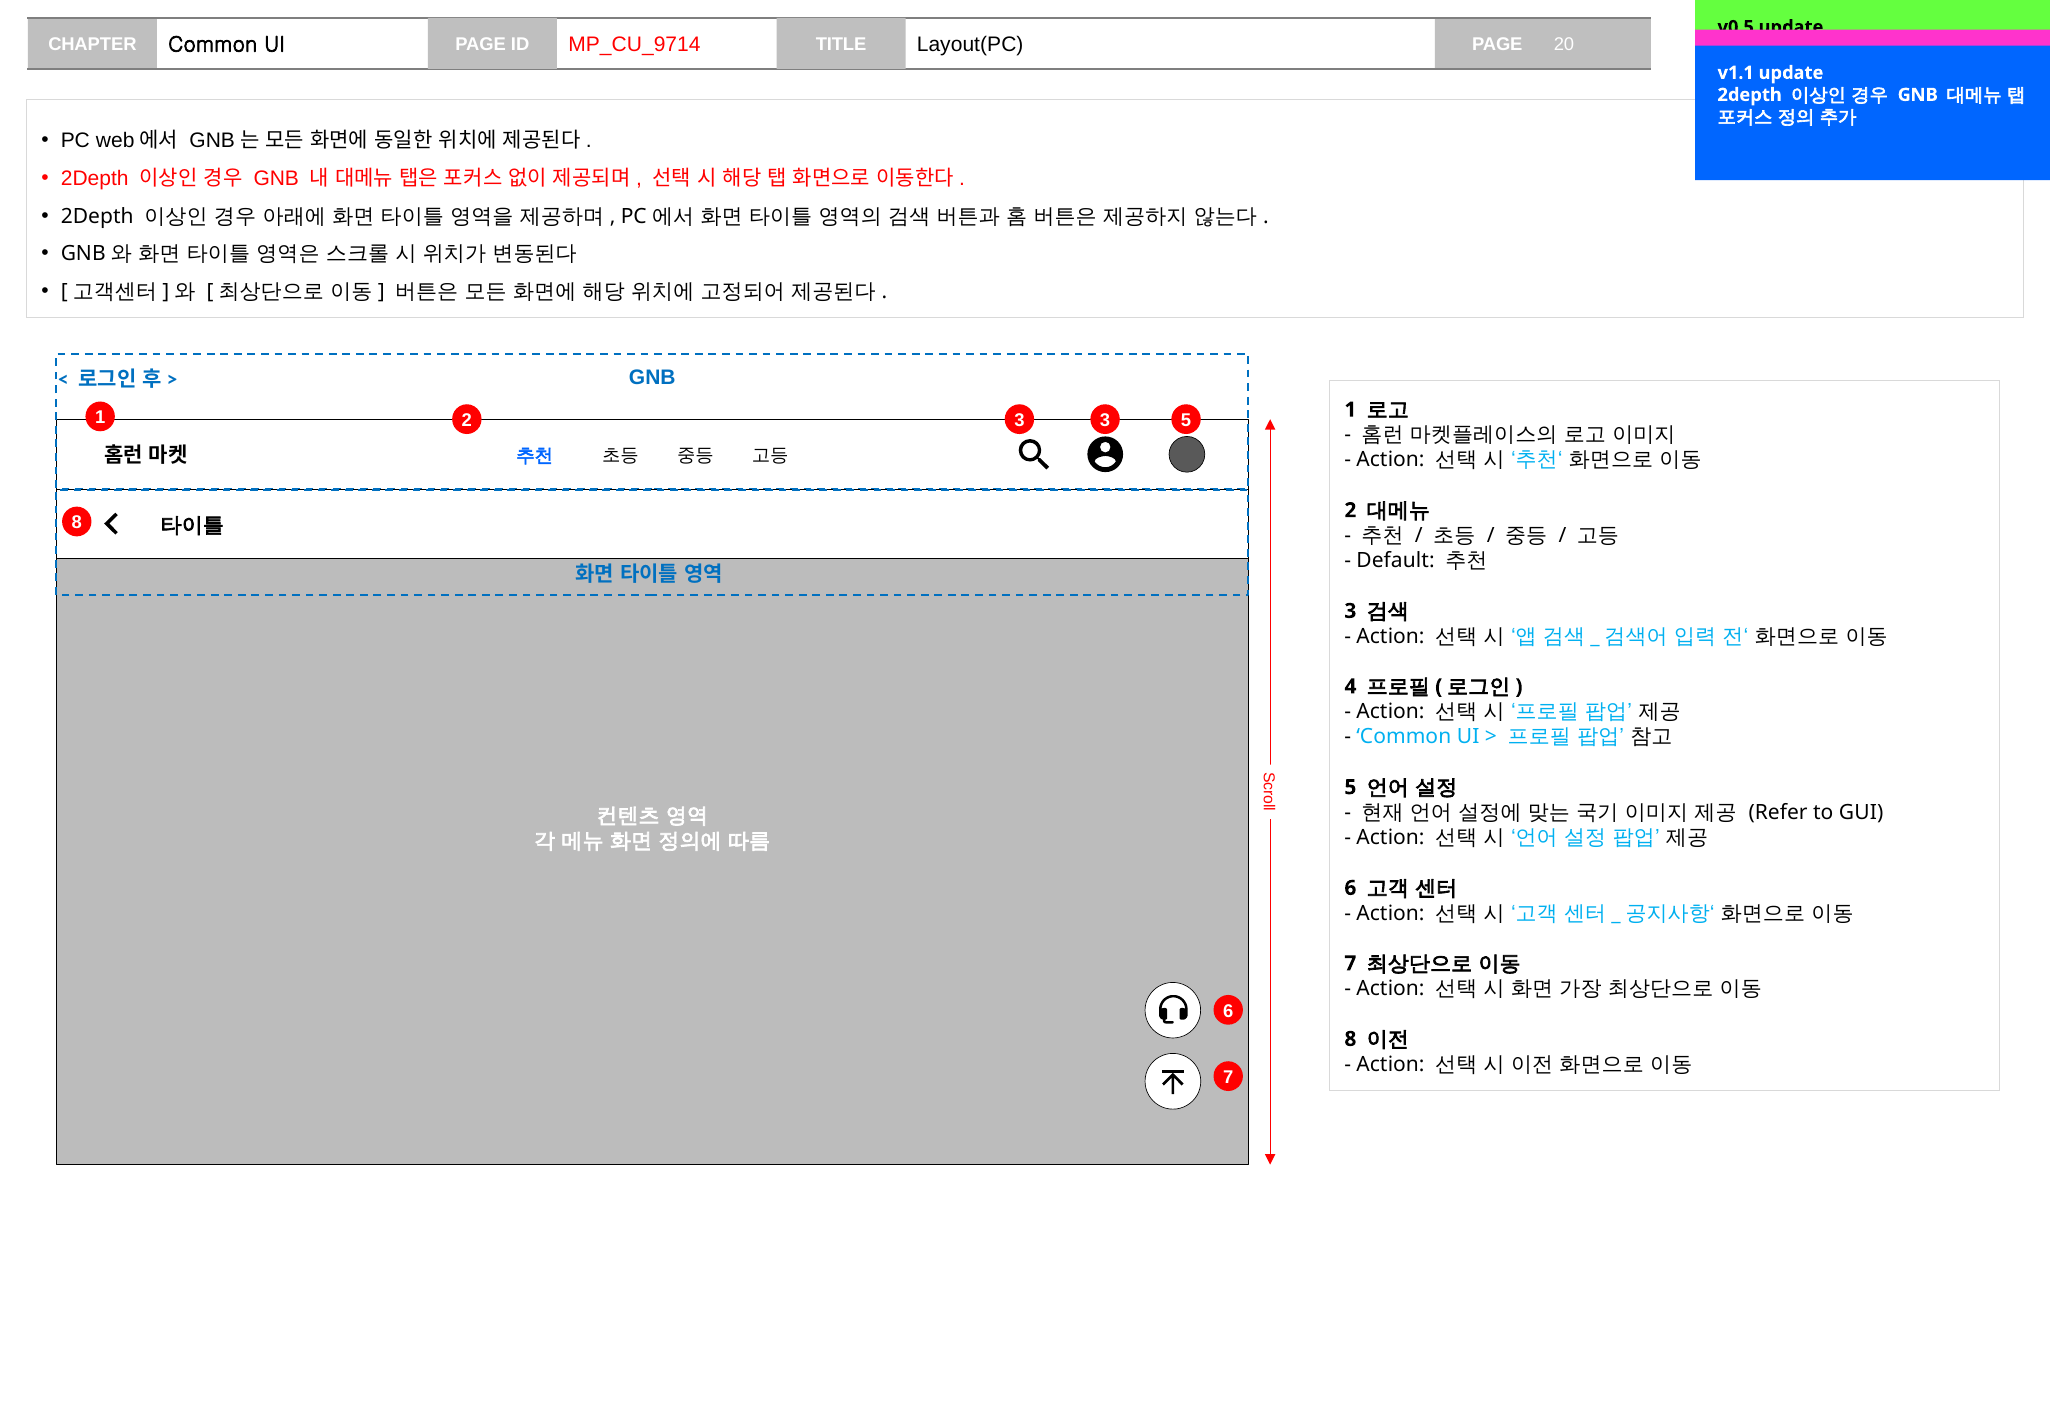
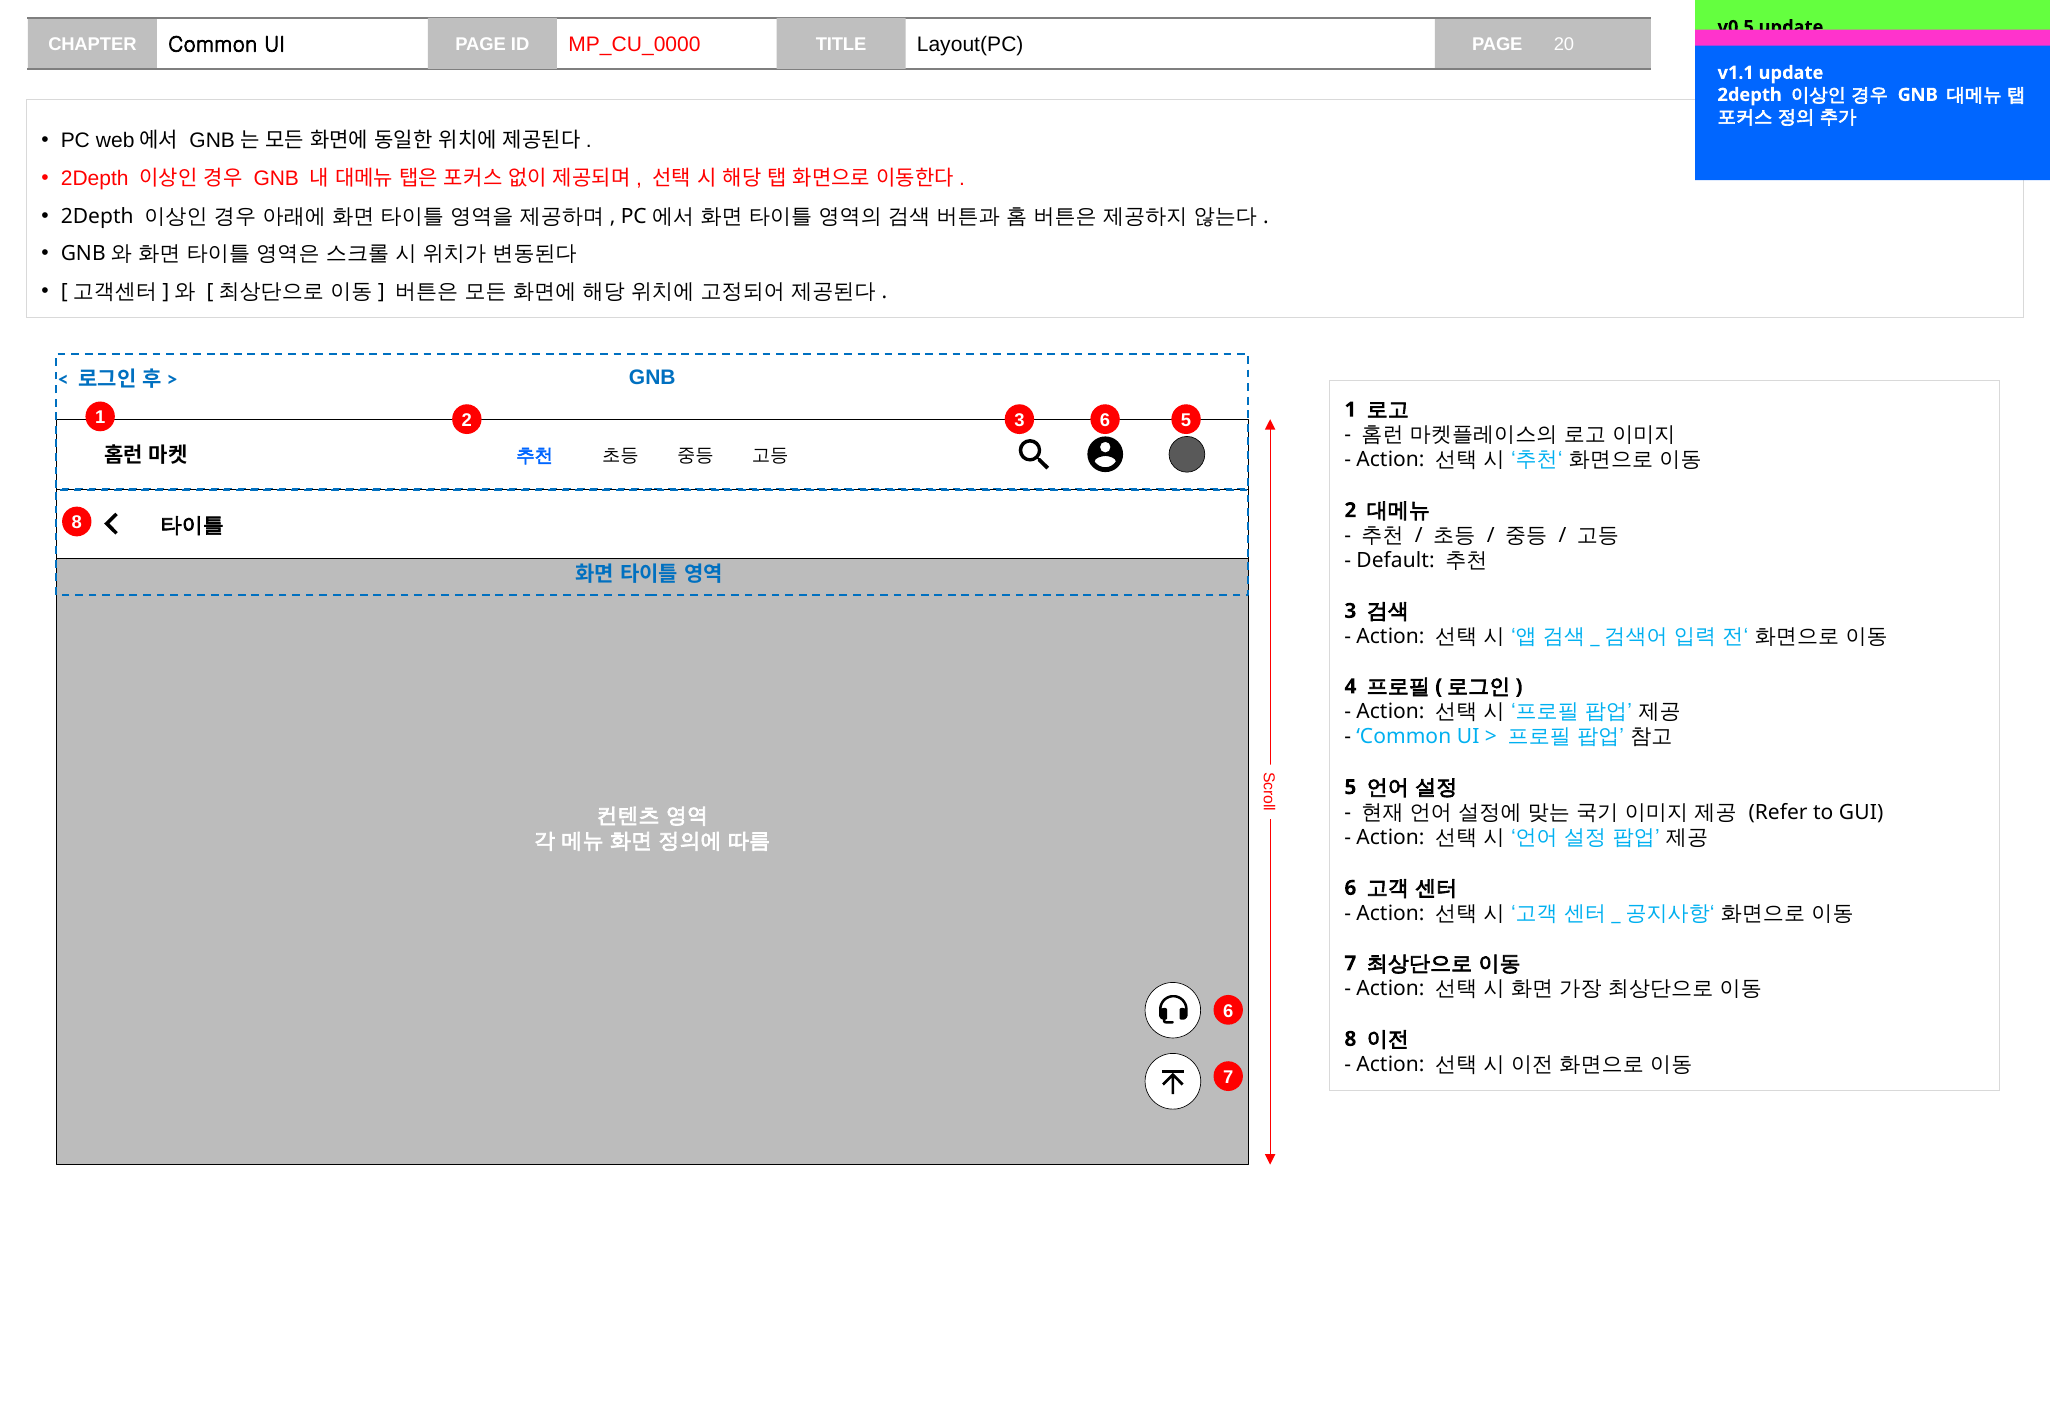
MP_CU_9714: MP_CU_9714 -> MP_CU_0000
3 3: 3 -> 6
